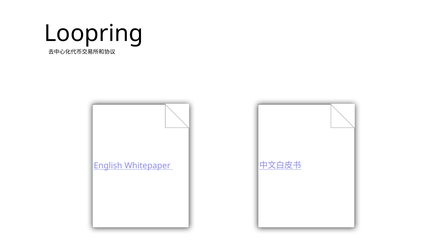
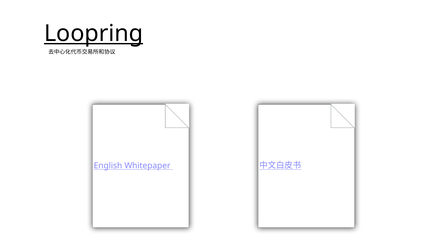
Loopring underline: none -> present
